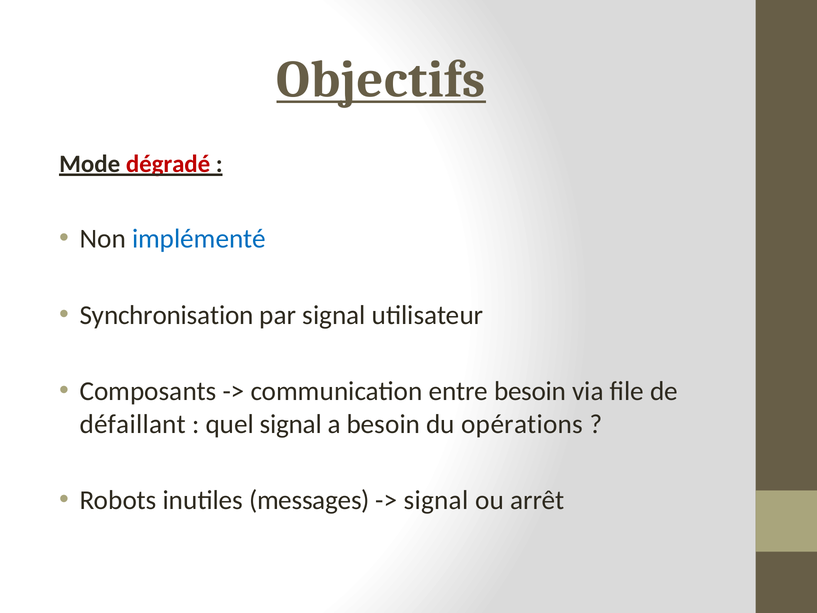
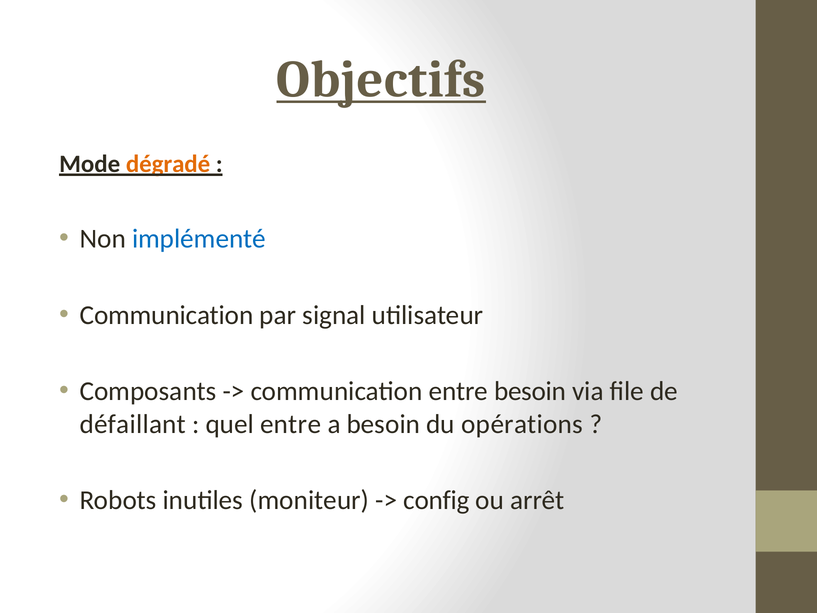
dégradé colour: red -> orange
Synchronisation at (167, 315): Synchronisation -> Communication
quel signal: signal -> entre
messages: messages -> moniteur
signal at (436, 500): signal -> config
